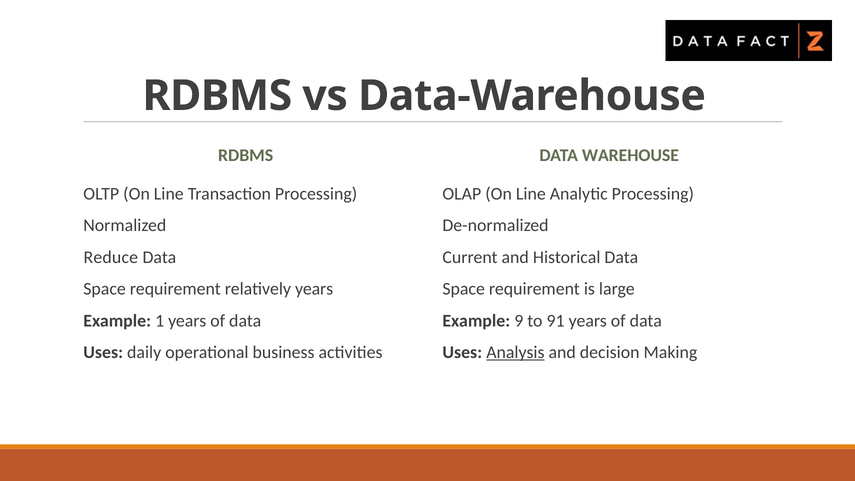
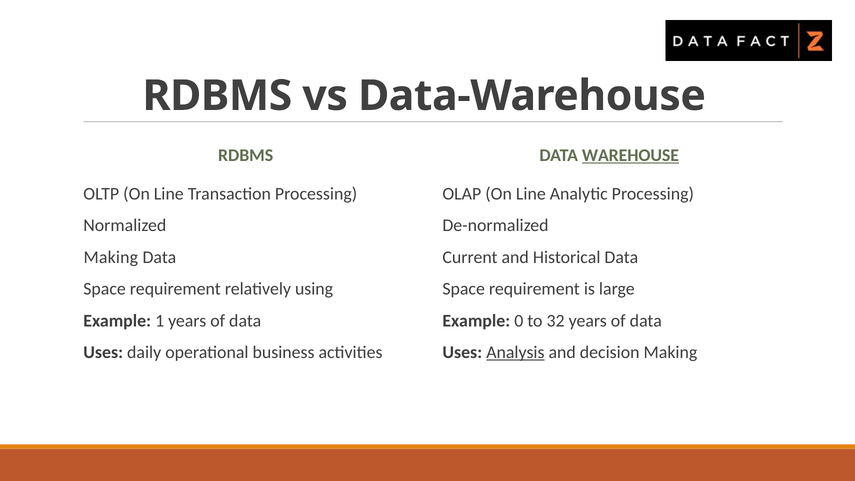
WAREHOUSE underline: none -> present
Reduce at (111, 257): Reduce -> Making
relatively years: years -> using
9: 9 -> 0
91: 91 -> 32
